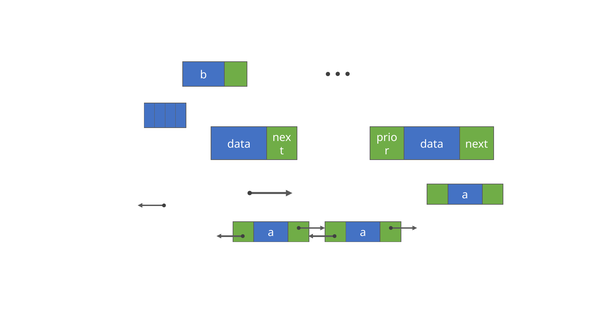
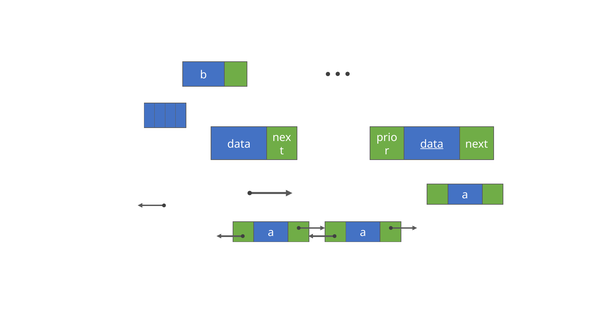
data at (432, 144) underline: none -> present
